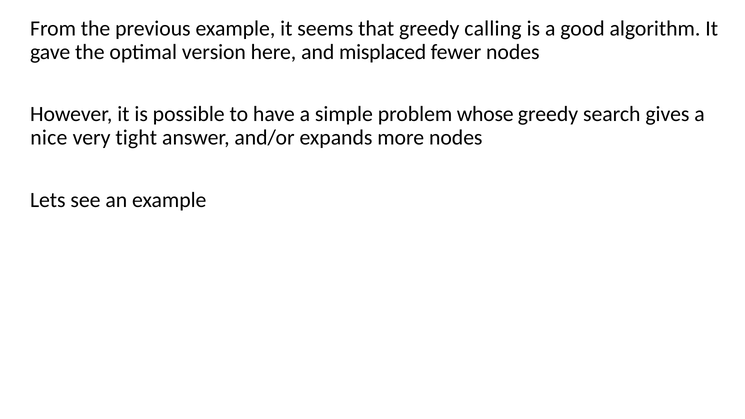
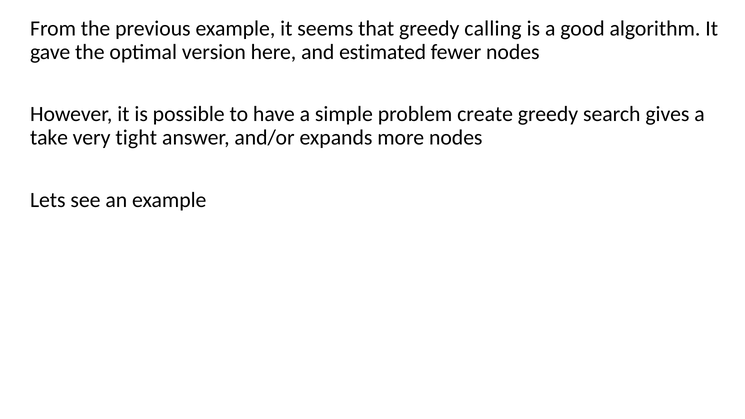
misplaced: misplaced -> estimated
whose: whose -> create
nice: nice -> take
